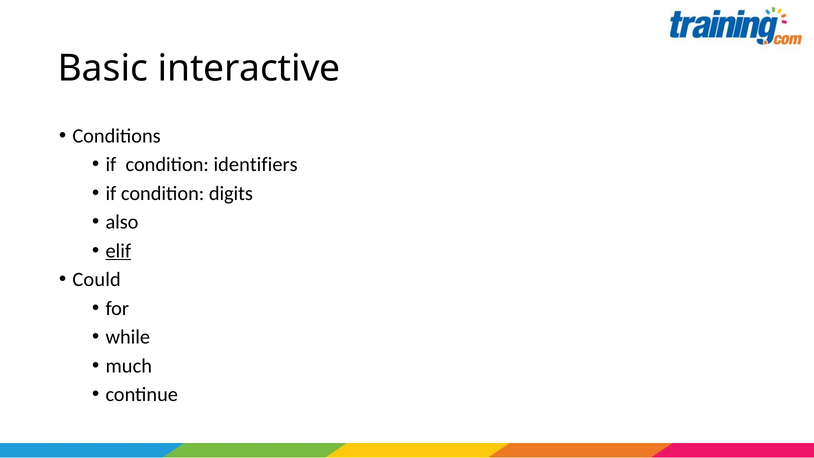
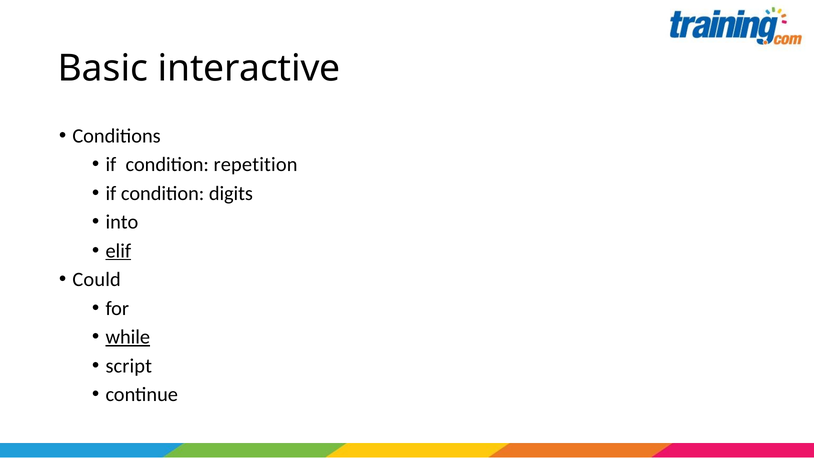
identifiers: identifiers -> repetition
also: also -> into
while underline: none -> present
much: much -> script
